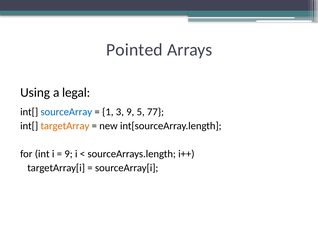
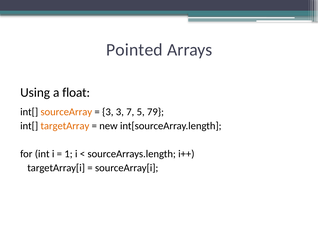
legal: legal -> float
sourceArray colour: blue -> orange
1 at (108, 112): 1 -> 3
3 9: 9 -> 7
77: 77 -> 79
9 at (69, 154): 9 -> 1
